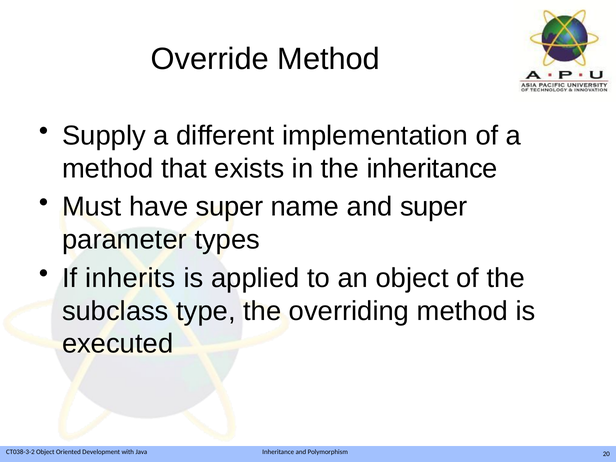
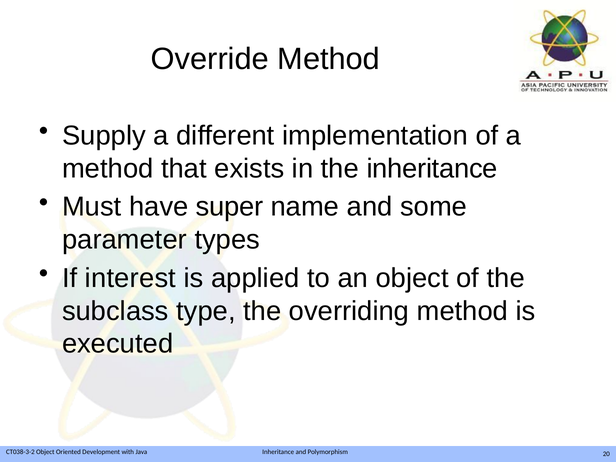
and super: super -> some
inherits: inherits -> interest
